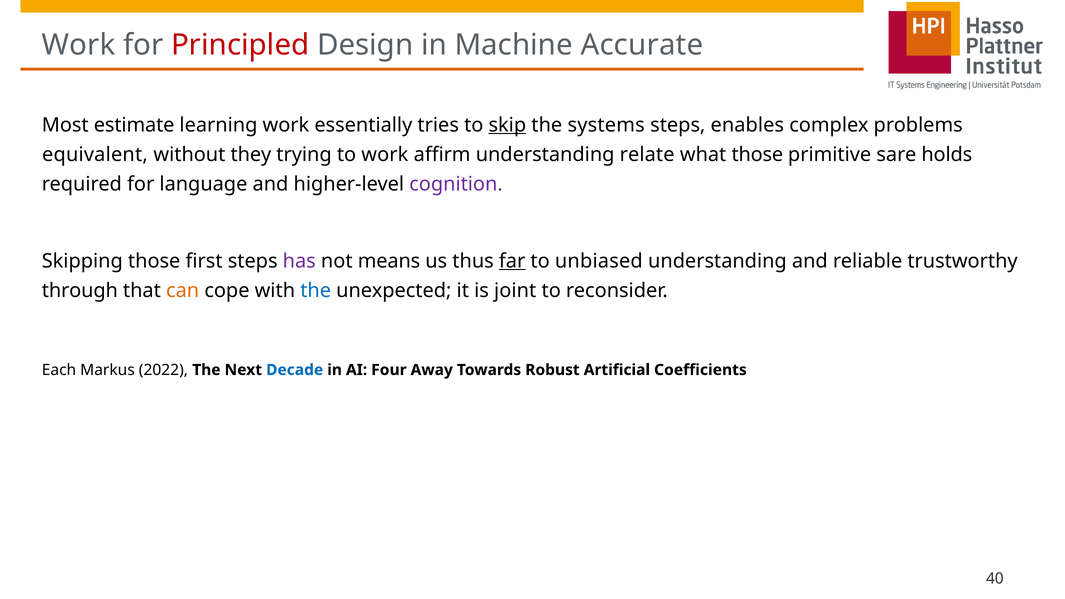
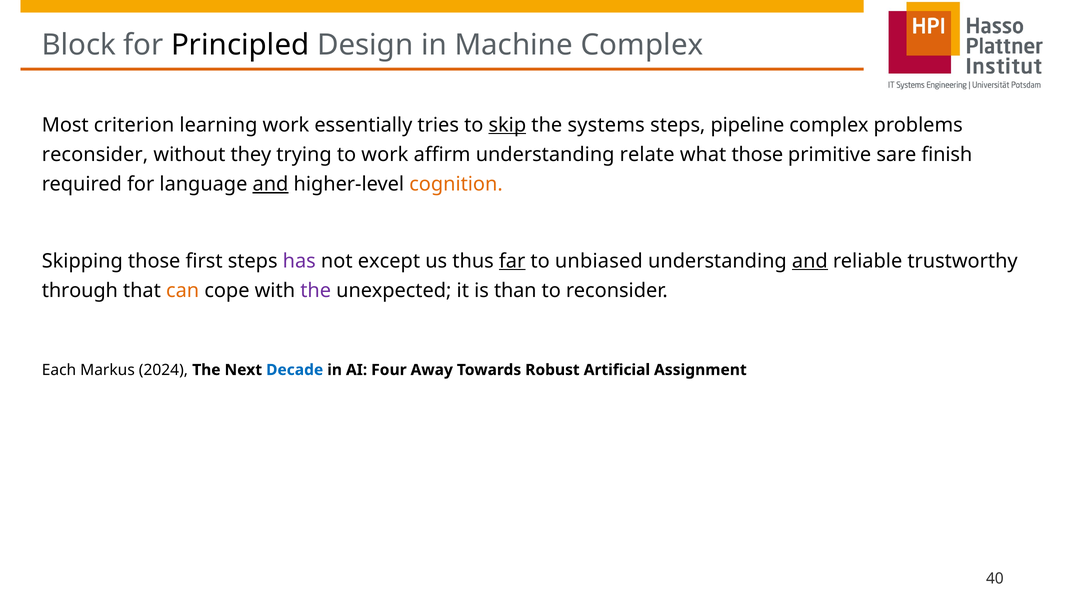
Work at (79, 45): Work -> Block
Principled colour: red -> black
Machine Accurate: Accurate -> Complex
estimate: estimate -> criterion
enables: enables -> pipeline
equivalent at (95, 155): equivalent -> reconsider
holds: holds -> finish
and at (270, 184) underline: none -> present
cognition colour: purple -> orange
means: means -> except
and at (810, 261) underline: none -> present
the at (316, 291) colour: blue -> purple
joint: joint -> than
2022: 2022 -> 2024
Coefficients: Coefficients -> Assignment
